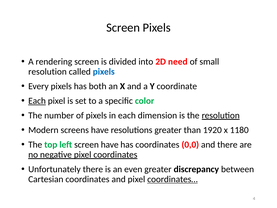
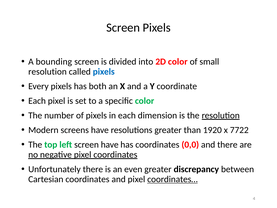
rendering: rendering -> bounding
2D need: need -> color
Each at (37, 101) underline: present -> none
1180: 1180 -> 7722
